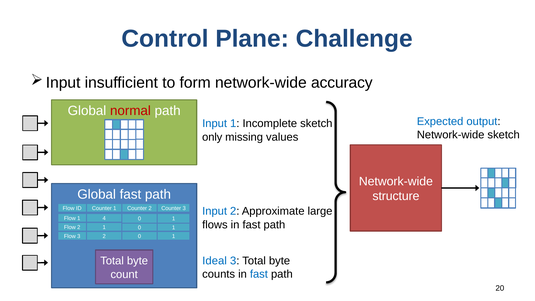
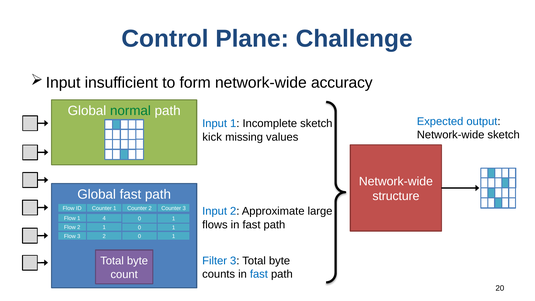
normal colour: red -> green
only: only -> kick
Ideal: Ideal -> Filter
